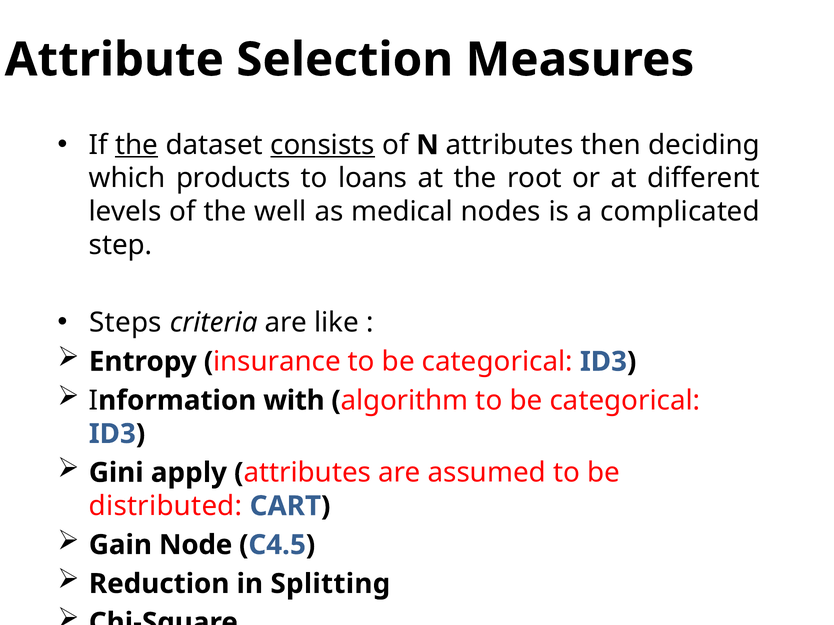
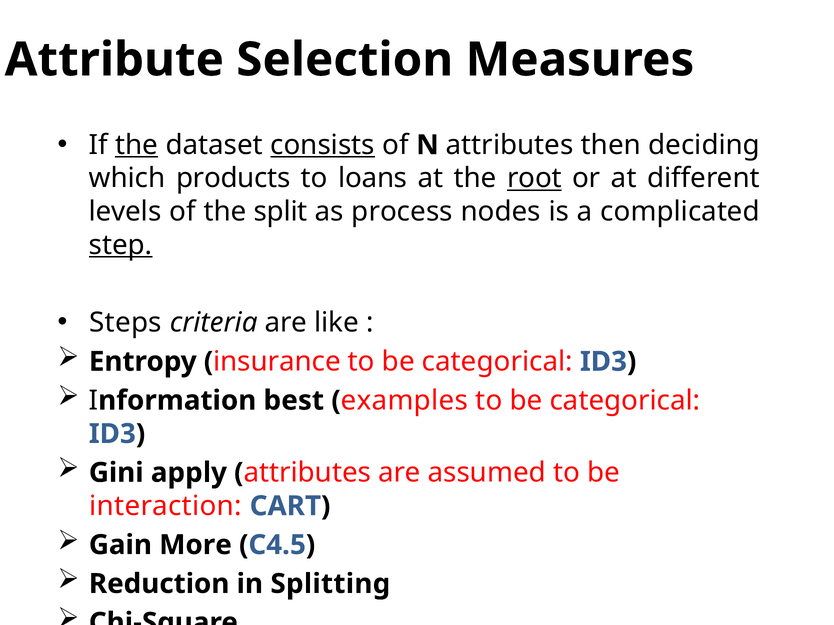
root underline: none -> present
well: well -> split
medical: medical -> process
step underline: none -> present
with: with -> best
algorithm: algorithm -> examples
distributed: distributed -> interaction
Node: Node -> More
